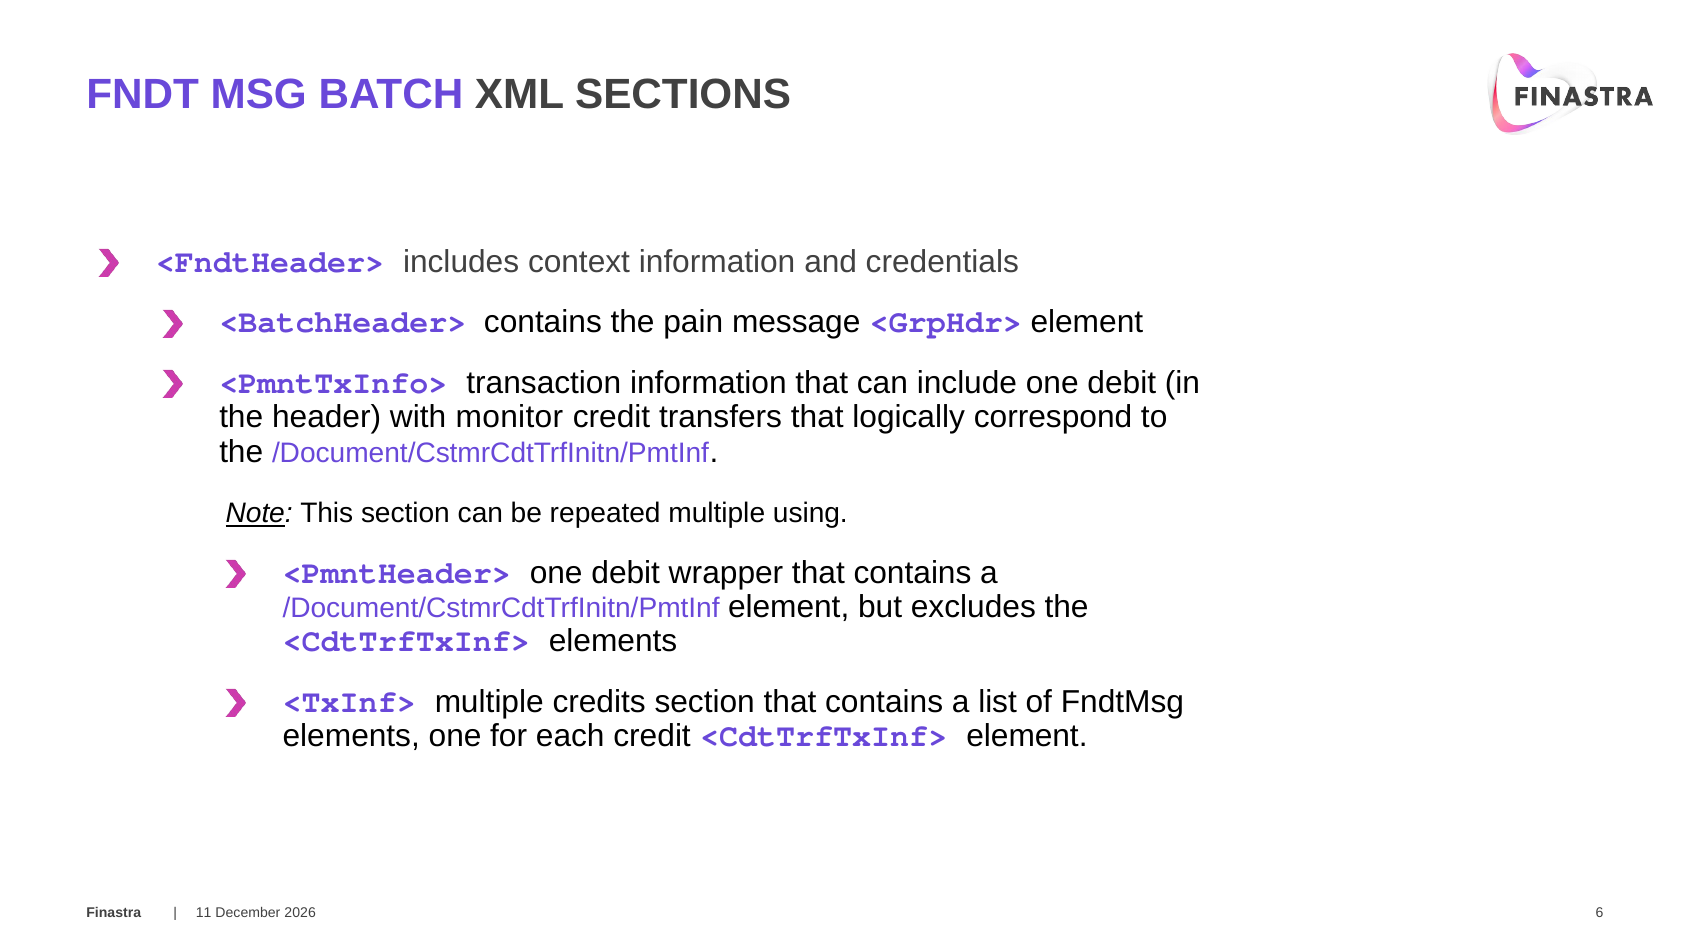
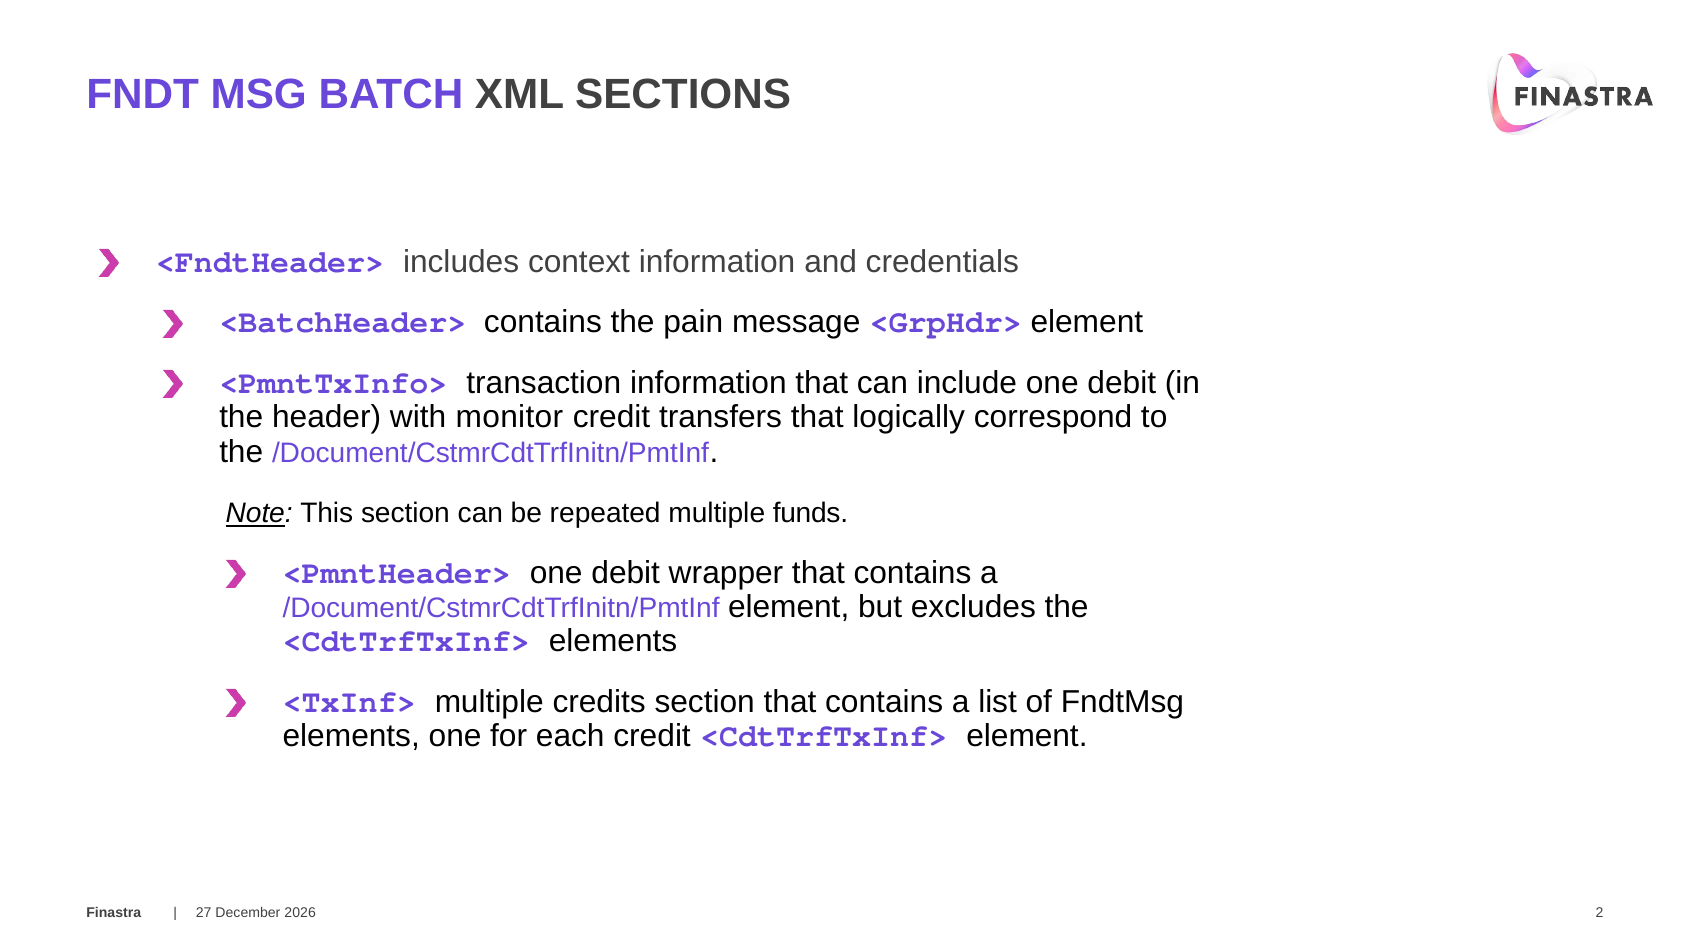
using: using -> funds
11: 11 -> 27
6: 6 -> 2
